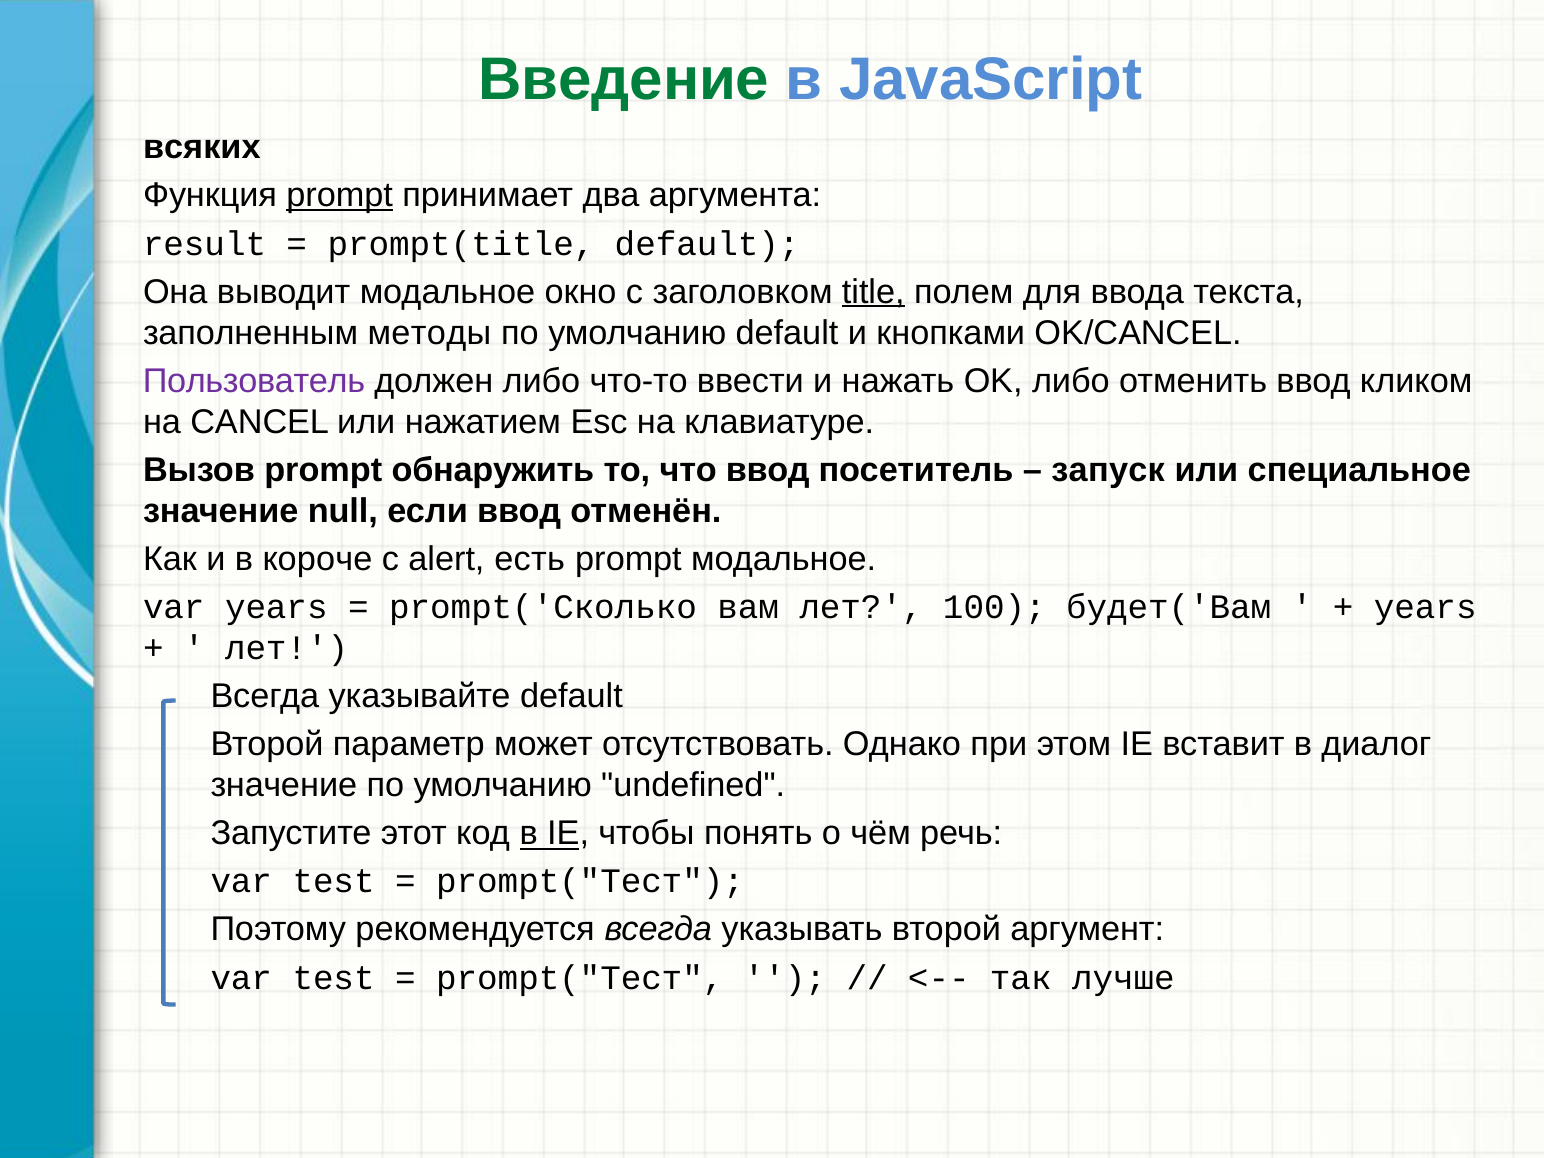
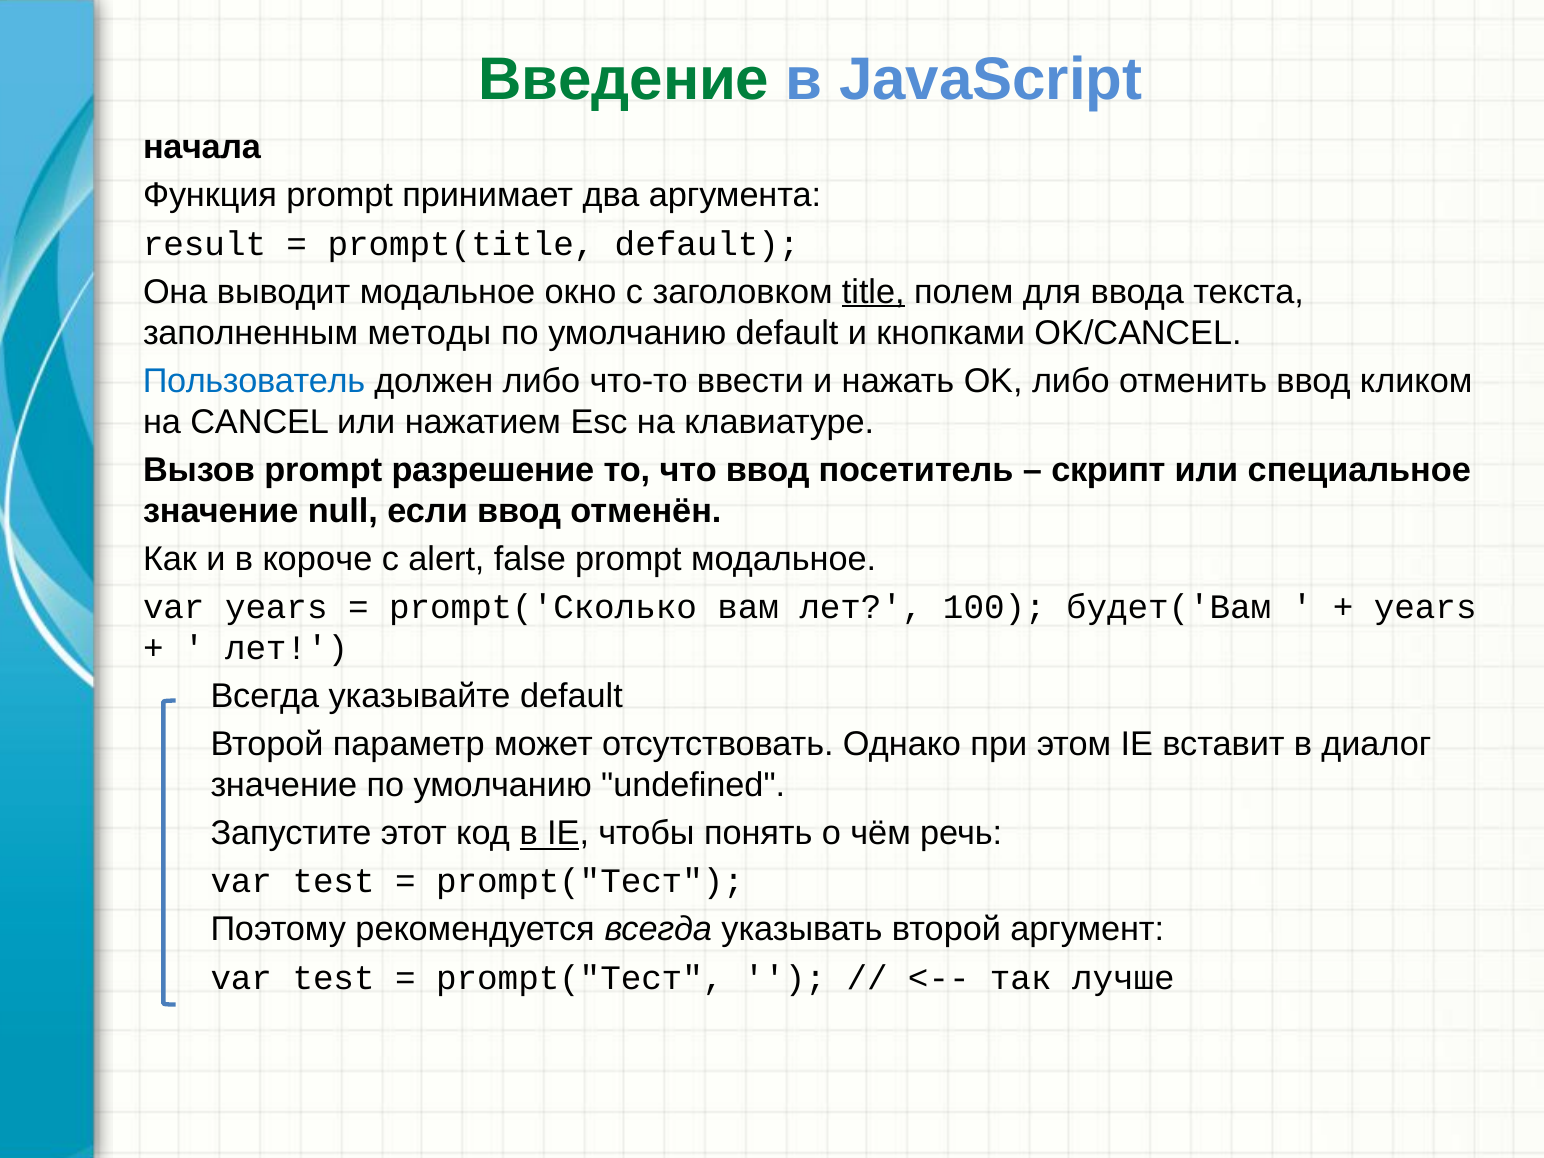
всяких: всяких -> начала
prompt at (340, 196) underline: present -> none
Пользователь colour: purple -> blue
обнаружить: обнаружить -> разрешение
запуск: запуск -> скрипт
есть: есть -> false
